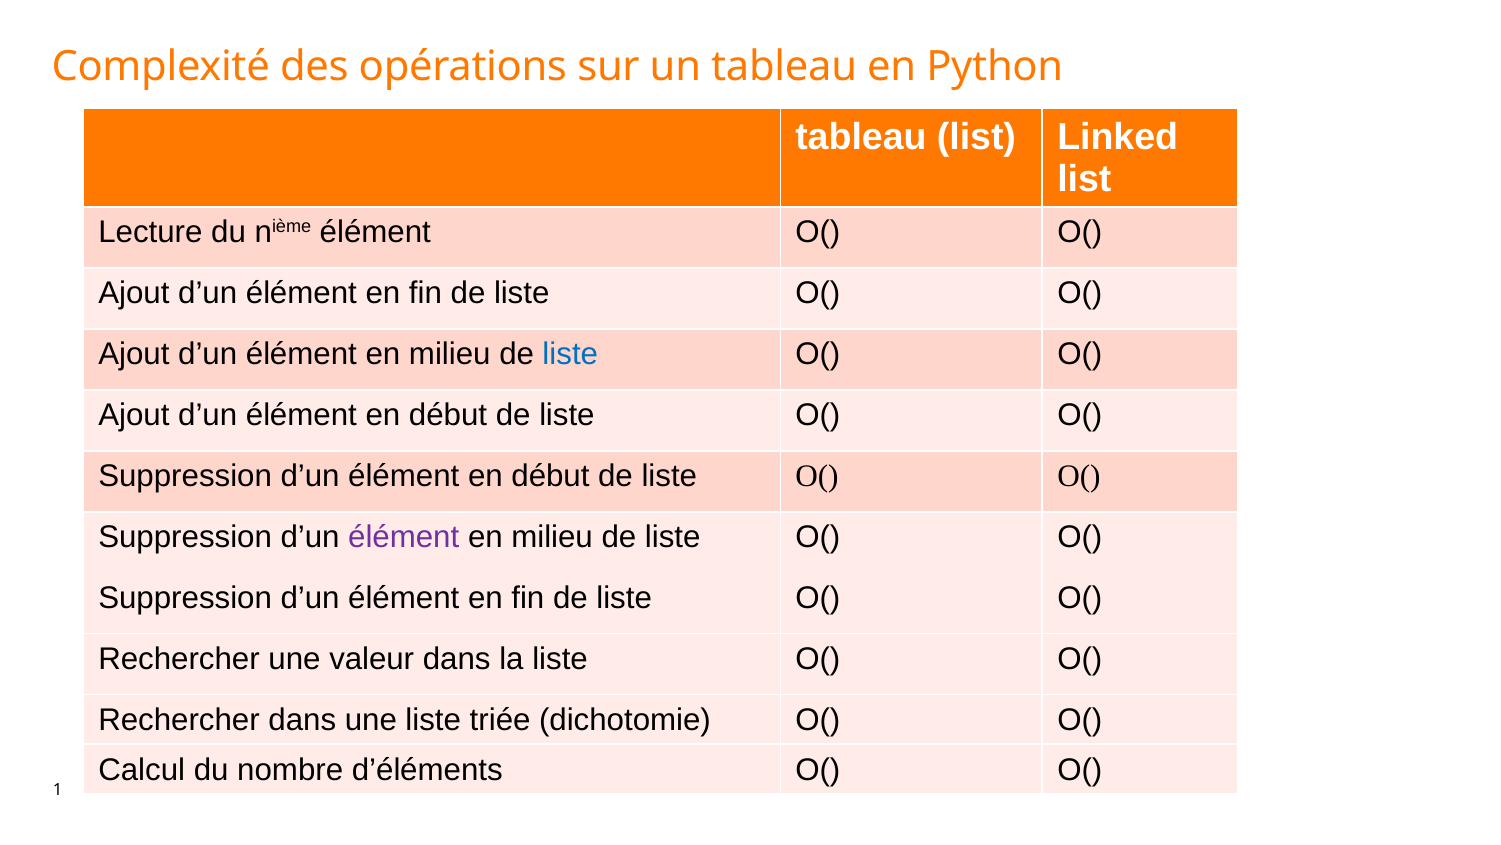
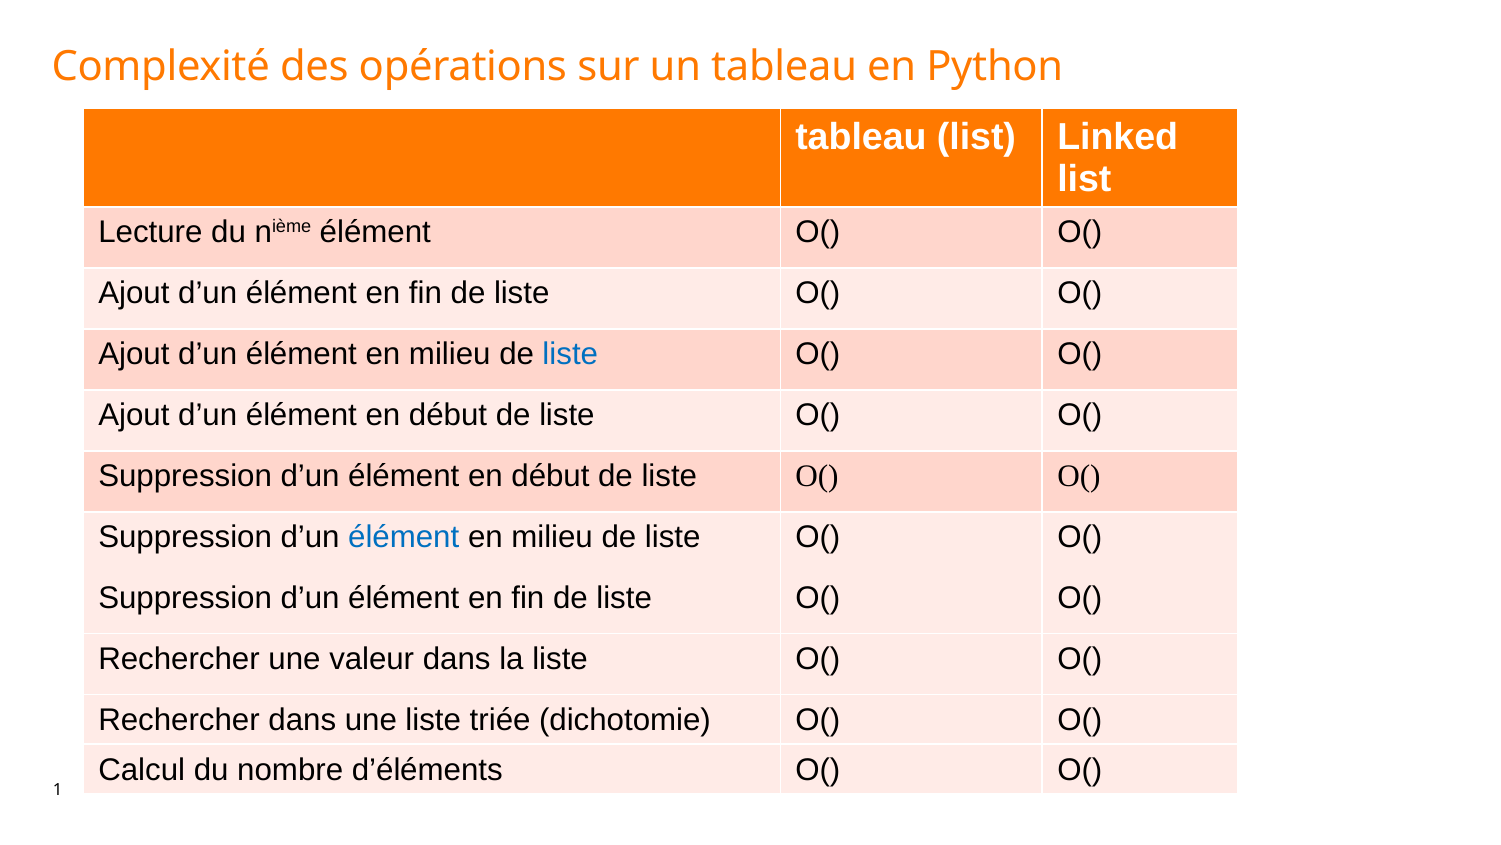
élément at (404, 537) colour: purple -> blue
